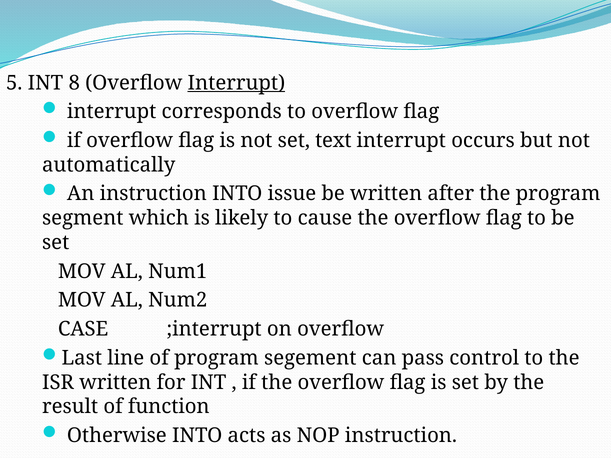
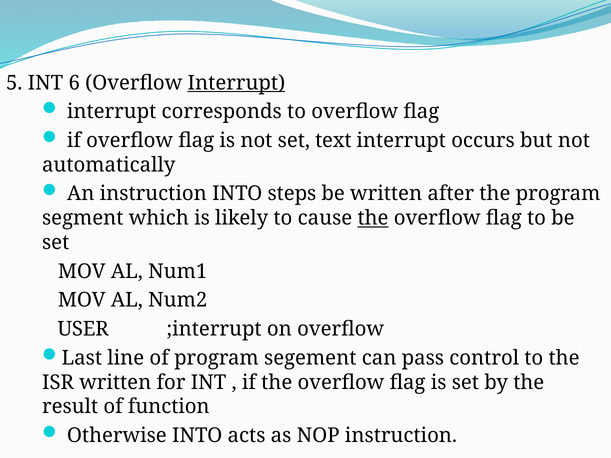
8: 8 -> 6
issue: issue -> steps
the at (373, 218) underline: none -> present
CASE: CASE -> USER
